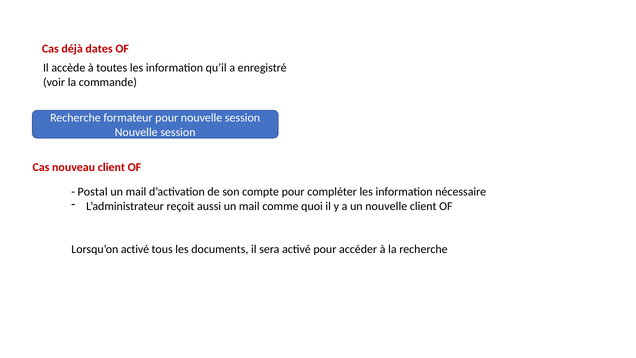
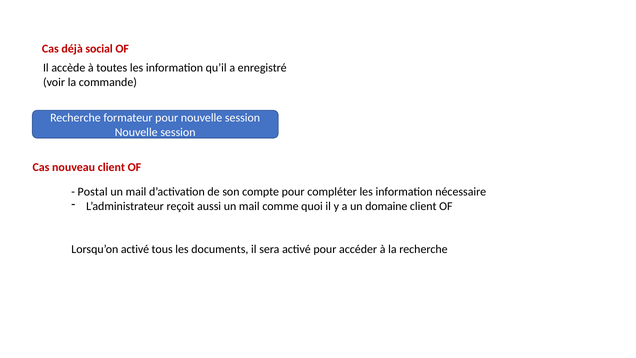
dates: dates -> social
un nouvelle: nouvelle -> domaine
